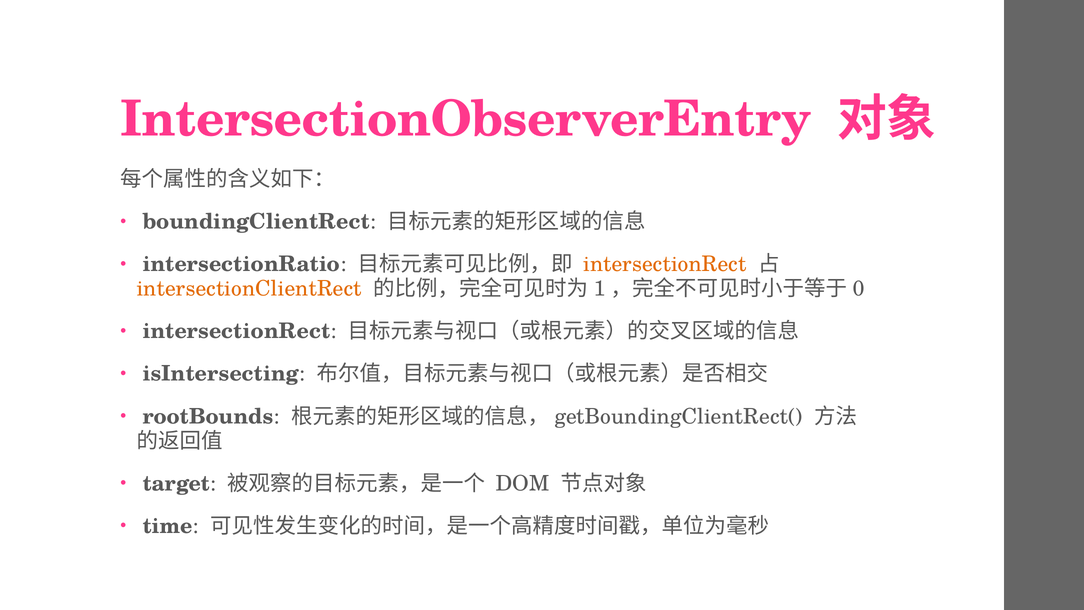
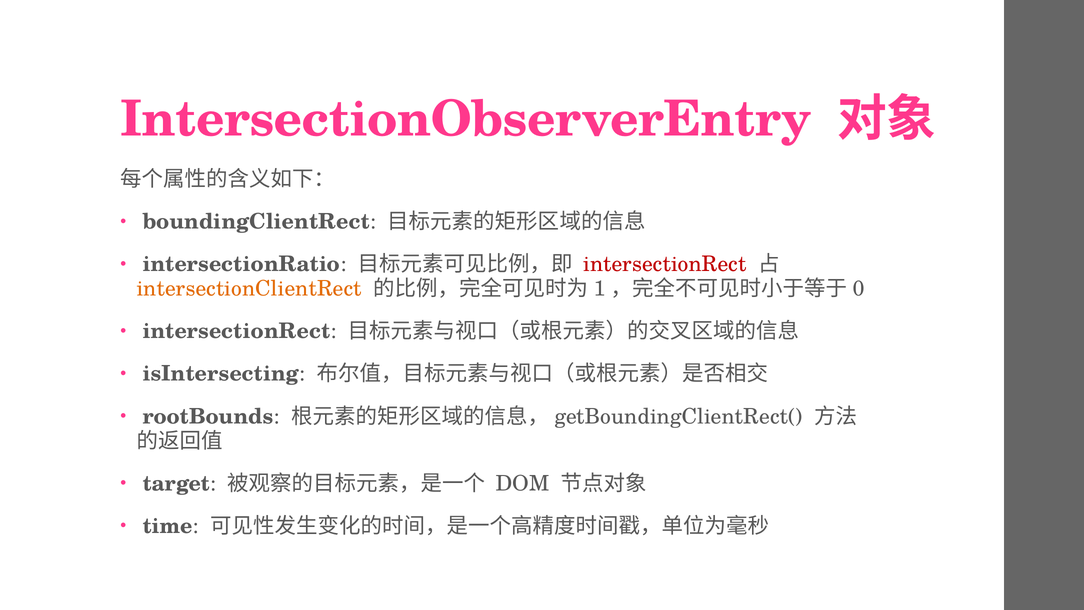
intersectionRect at (665, 264) colour: orange -> red
